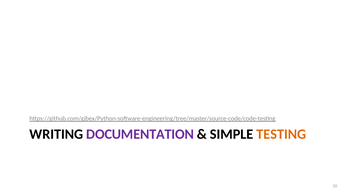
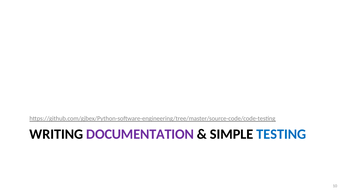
TESTING colour: orange -> blue
